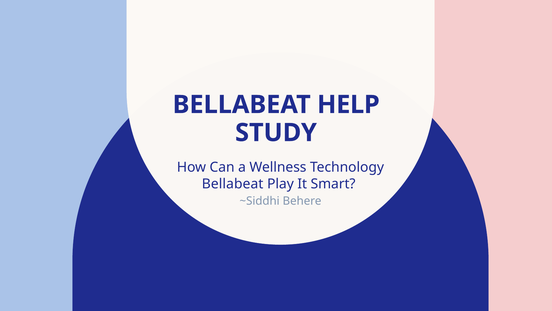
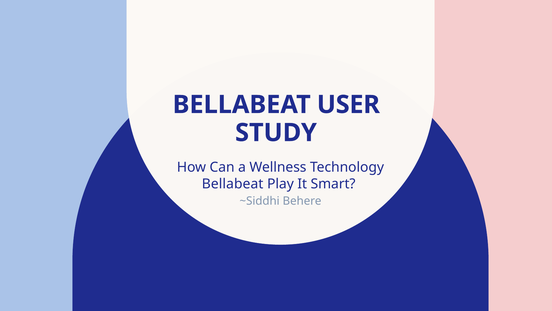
HELP: HELP -> USER
